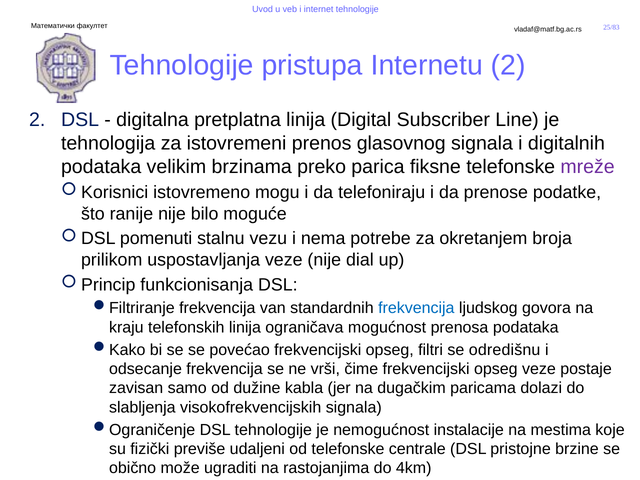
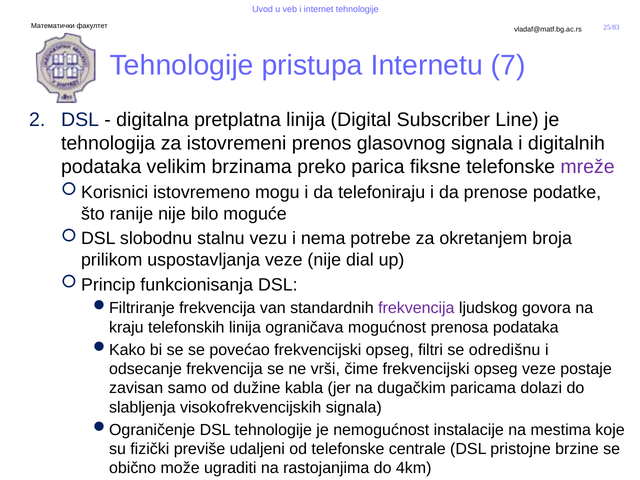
Internetu 2: 2 -> 7
pomenuti: pomenuti -> slobodnu
frekvencija at (416, 308) colour: blue -> purple
